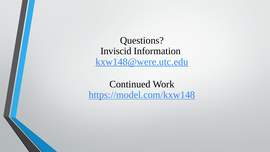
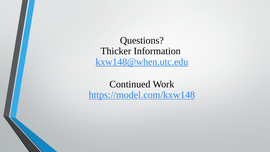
Inviscid: Inviscid -> Thicker
kxw148@were.utc.edu: kxw148@were.utc.edu -> kxw148@when.utc.edu
